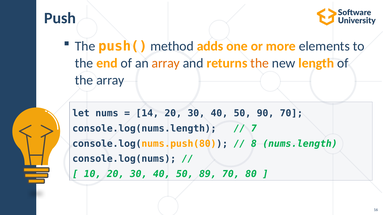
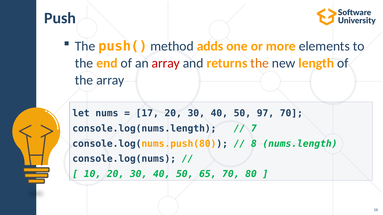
array at (166, 63) colour: orange -> red
14: 14 -> 17
90: 90 -> 97
89: 89 -> 65
